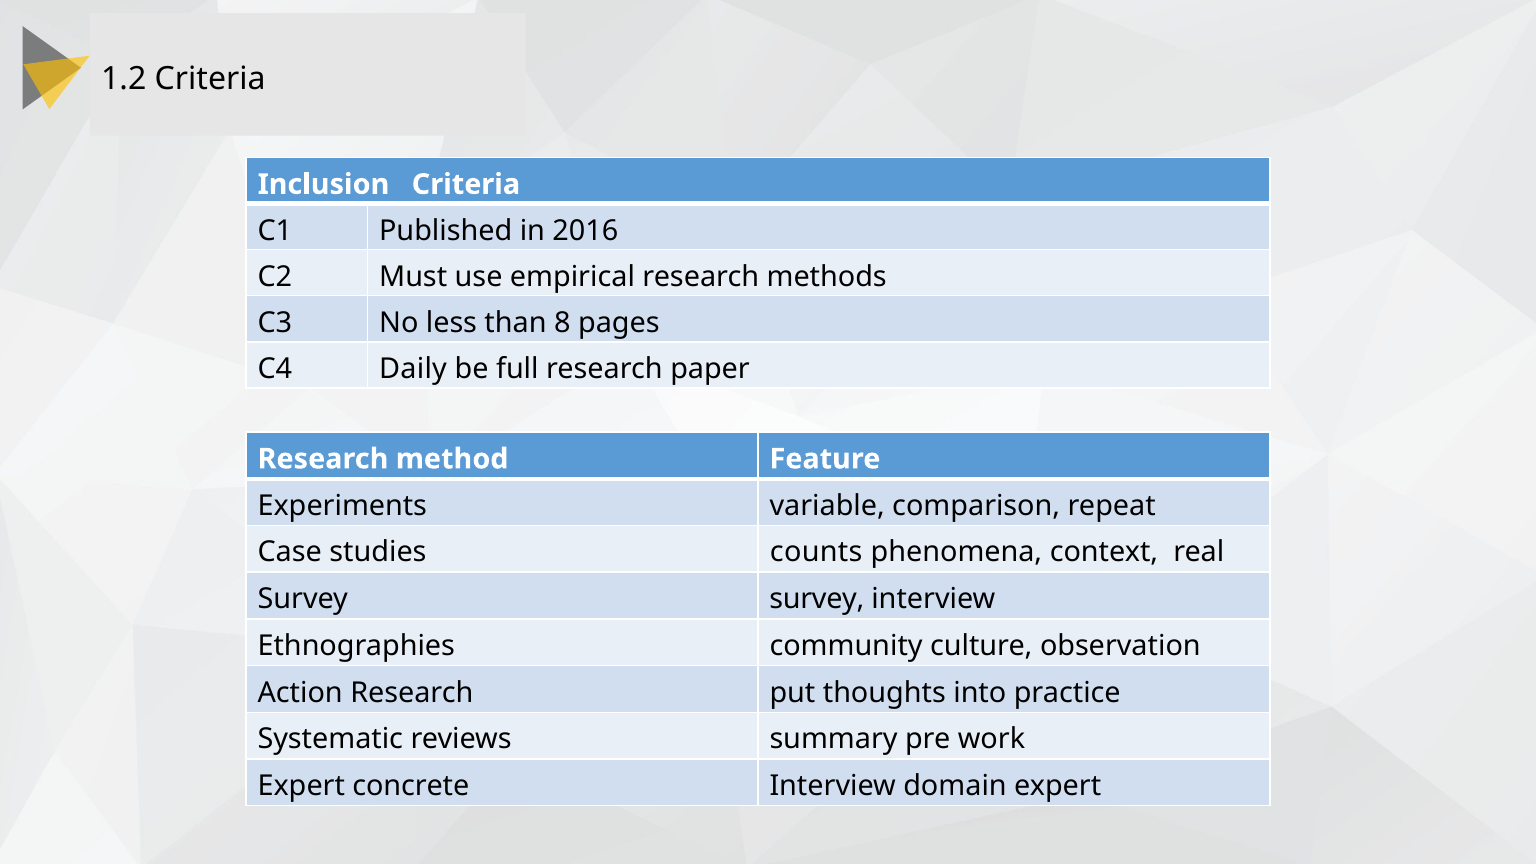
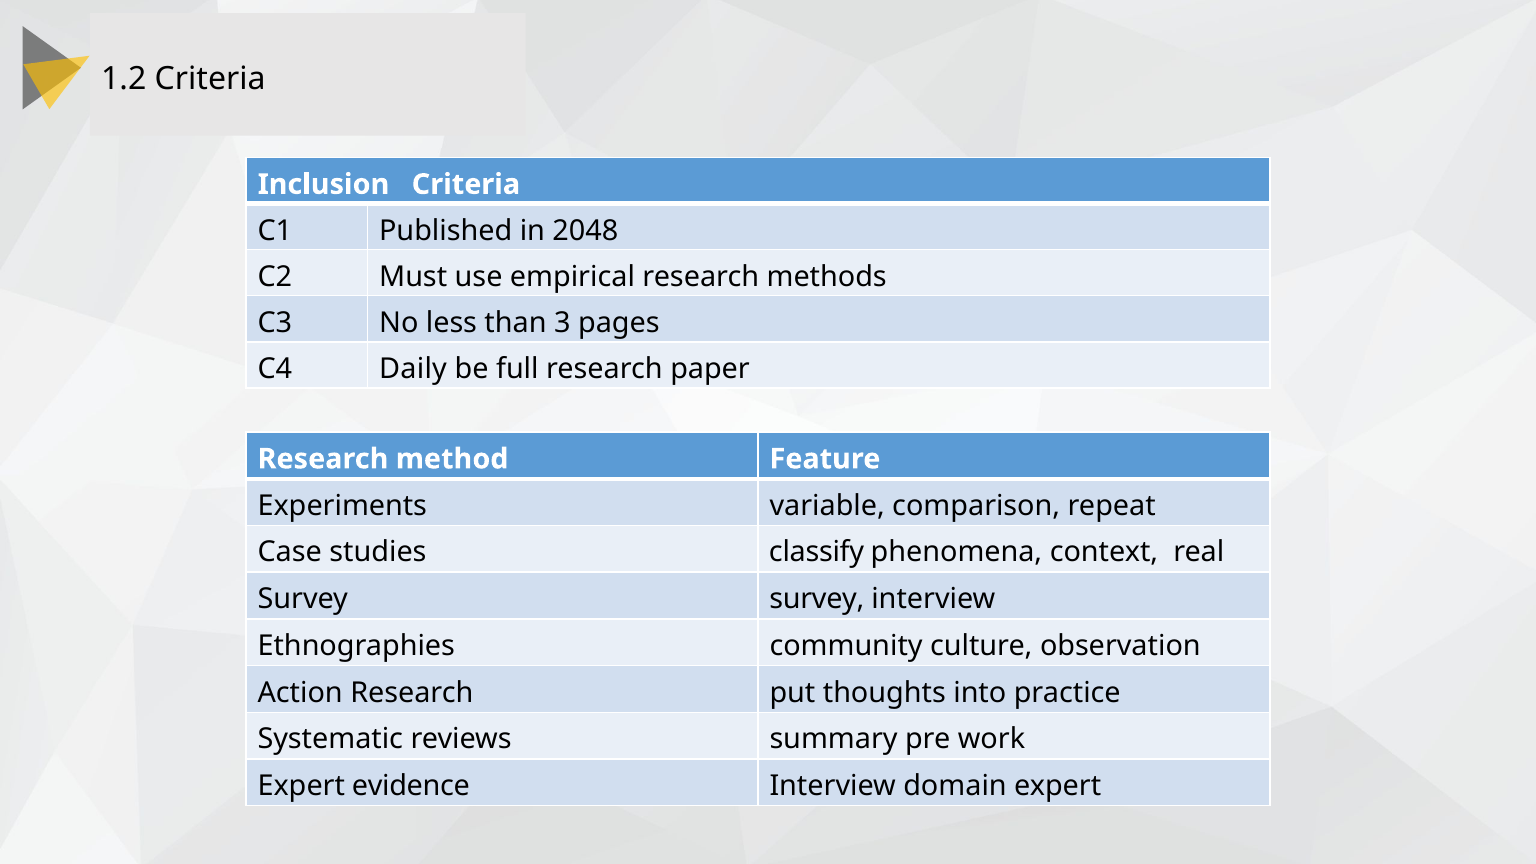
2016: 2016 -> 2048
8: 8 -> 3
counts: counts -> classify
concrete: concrete -> evidence
